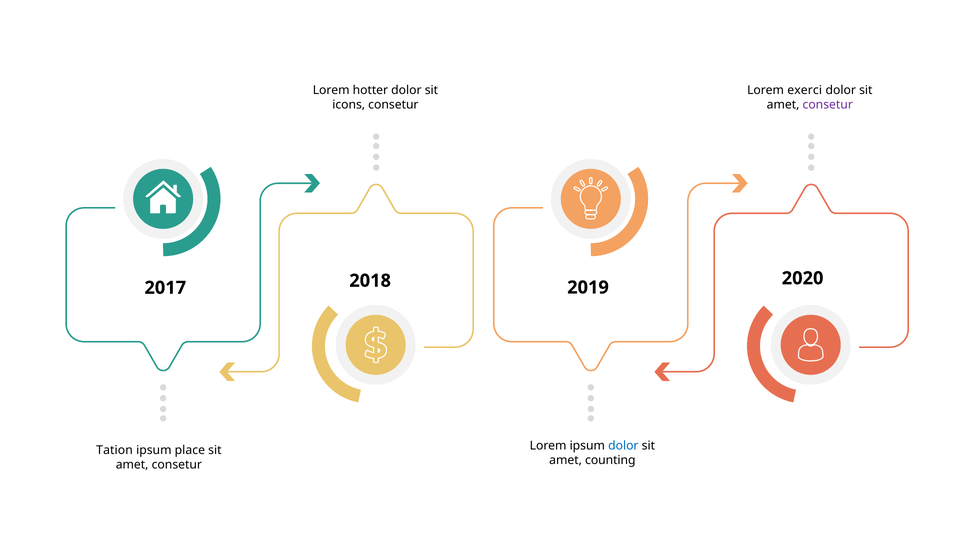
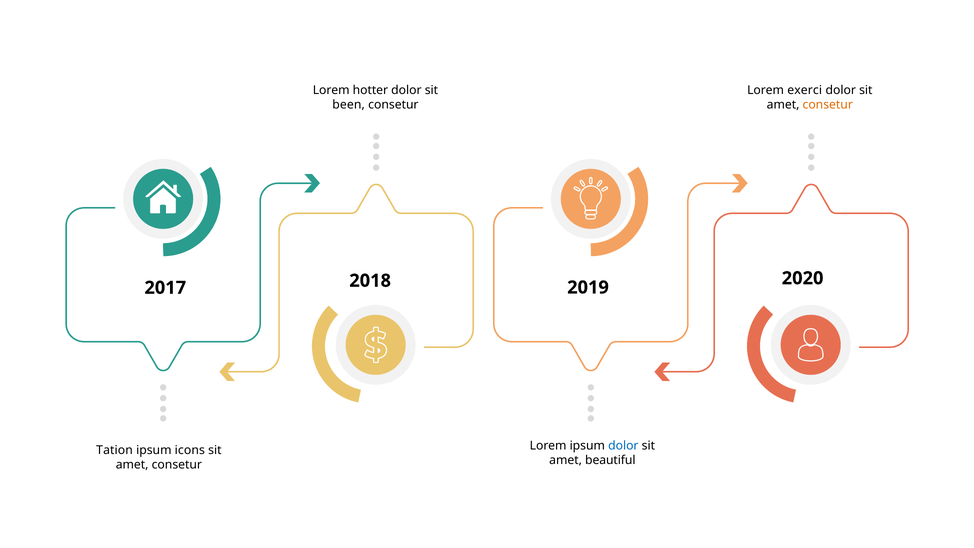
icons: icons -> been
consetur at (828, 105) colour: purple -> orange
place: place -> icons
counting: counting -> beautiful
